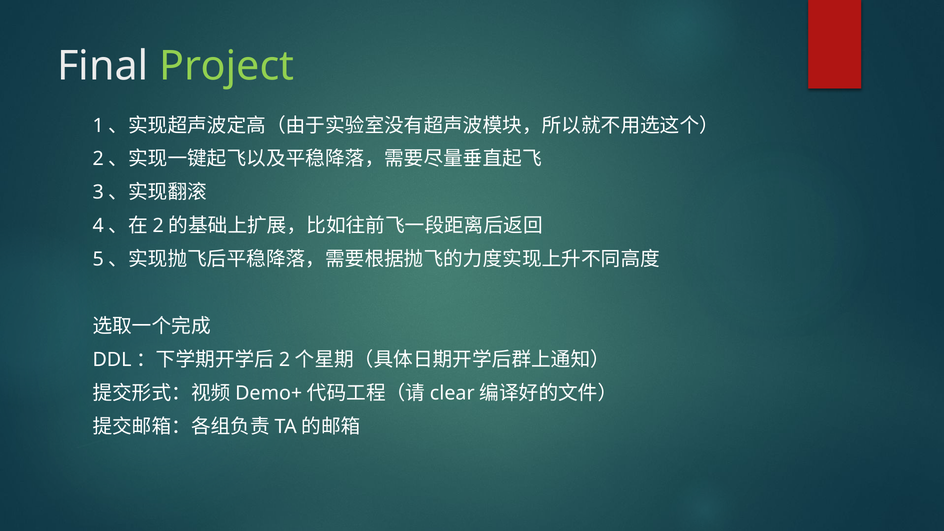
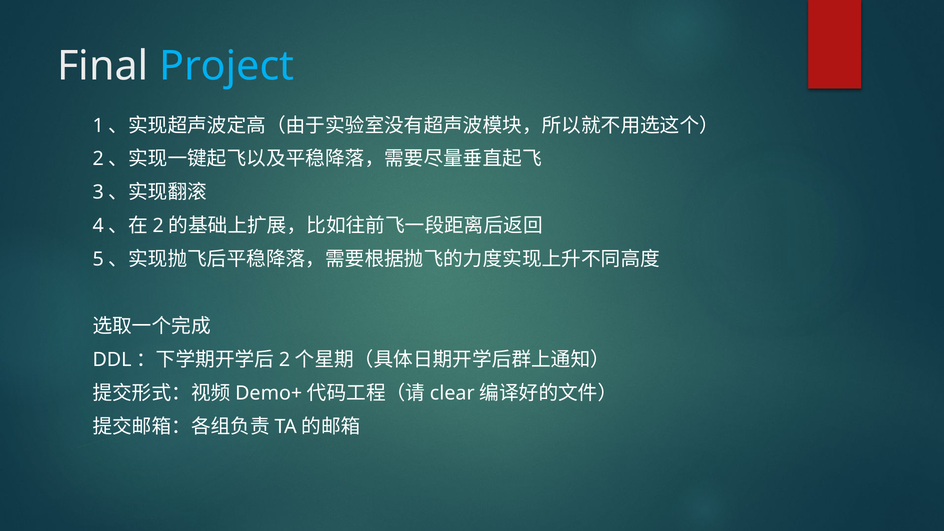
Project colour: light green -> light blue
